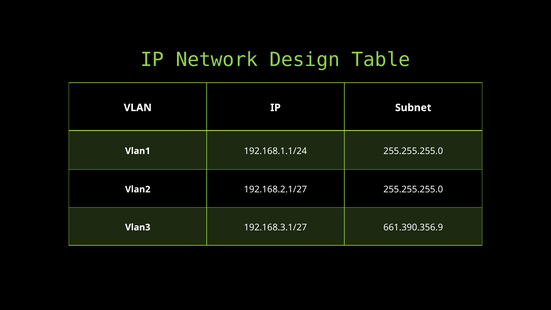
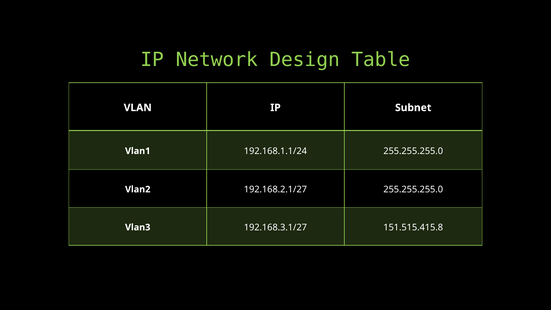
661.390.356.9: 661.390.356.9 -> 151.515.415.8
